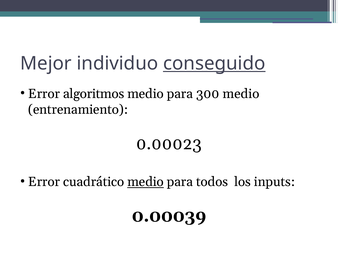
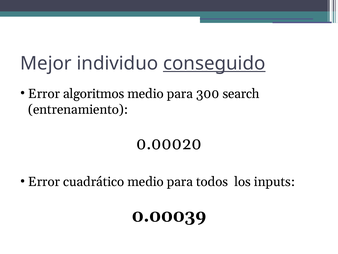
300 medio: medio -> search
0.00023: 0.00023 -> 0.00020
medio at (146, 182) underline: present -> none
